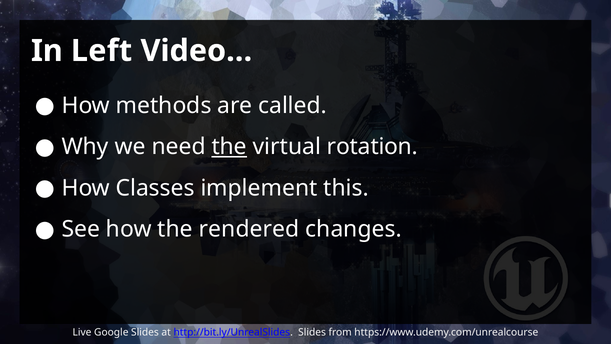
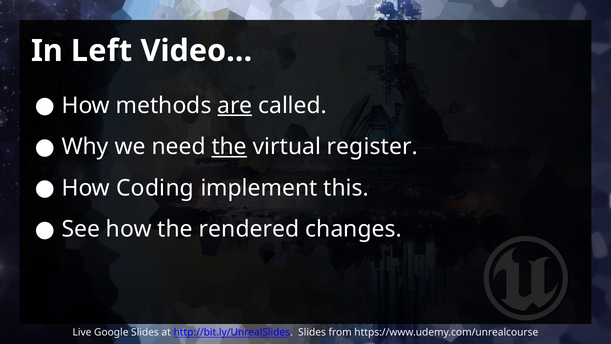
are underline: none -> present
rotation: rotation -> register
Classes: Classes -> Coding
